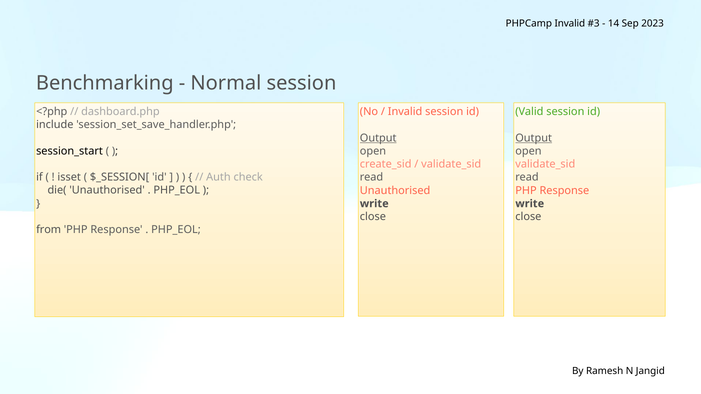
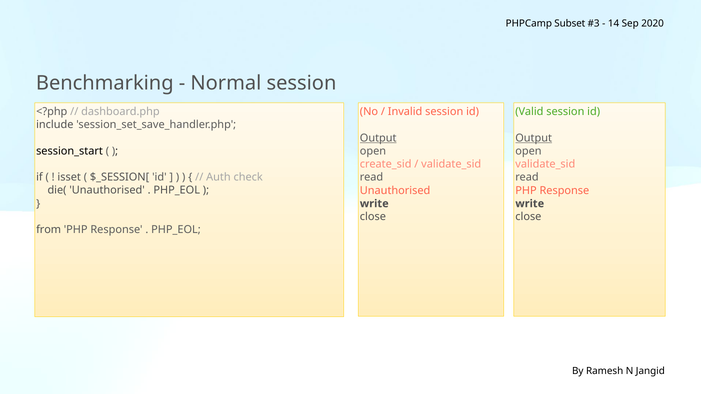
PHPCamp Invalid: Invalid -> Subset
2023: 2023 -> 2020
